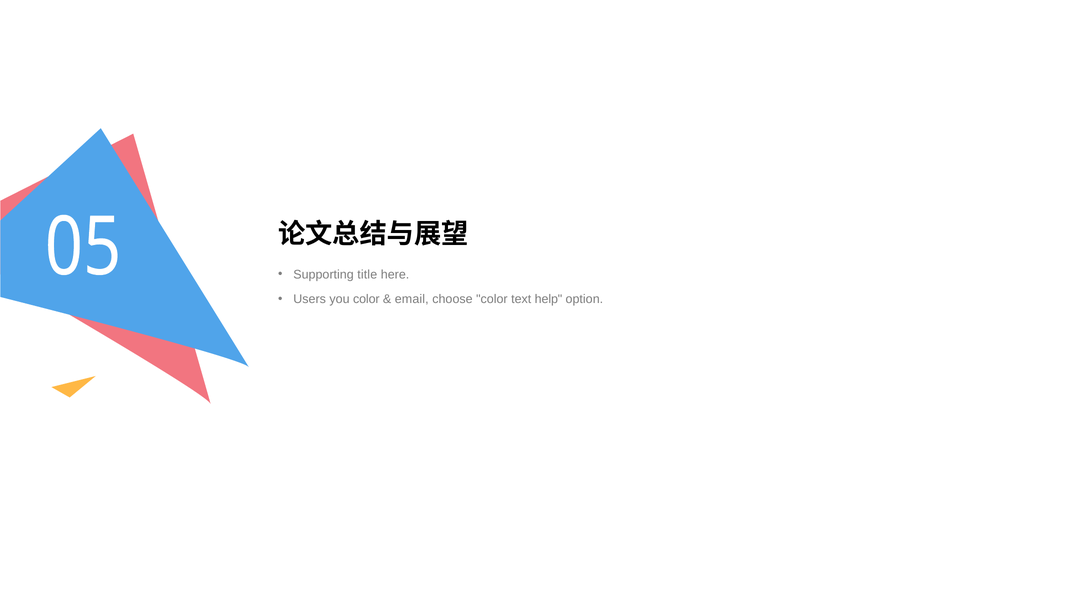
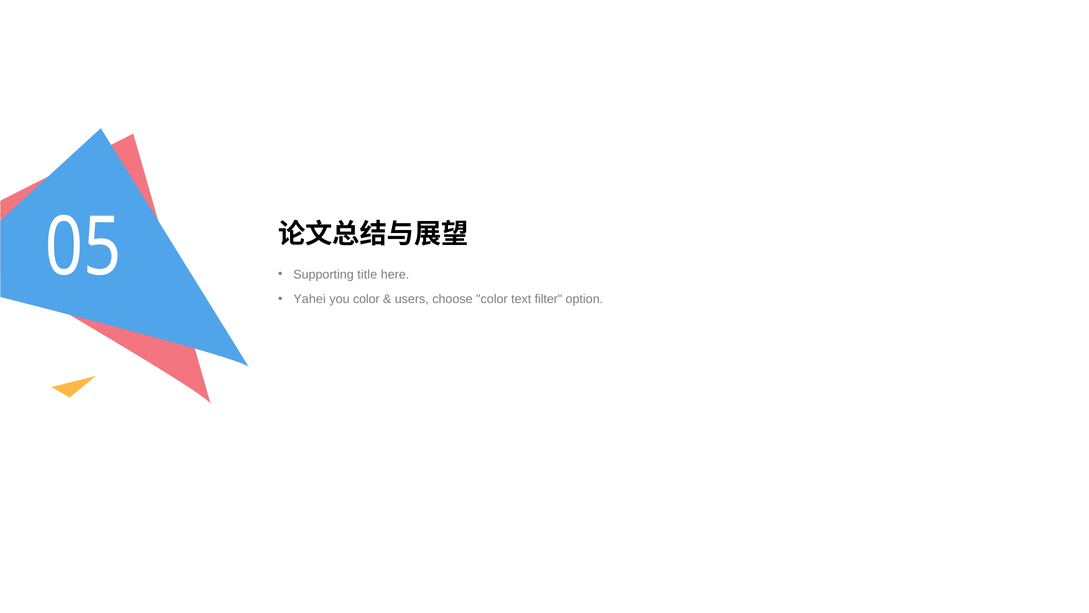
Users: Users -> Yahei
email: email -> users
help: help -> filter
